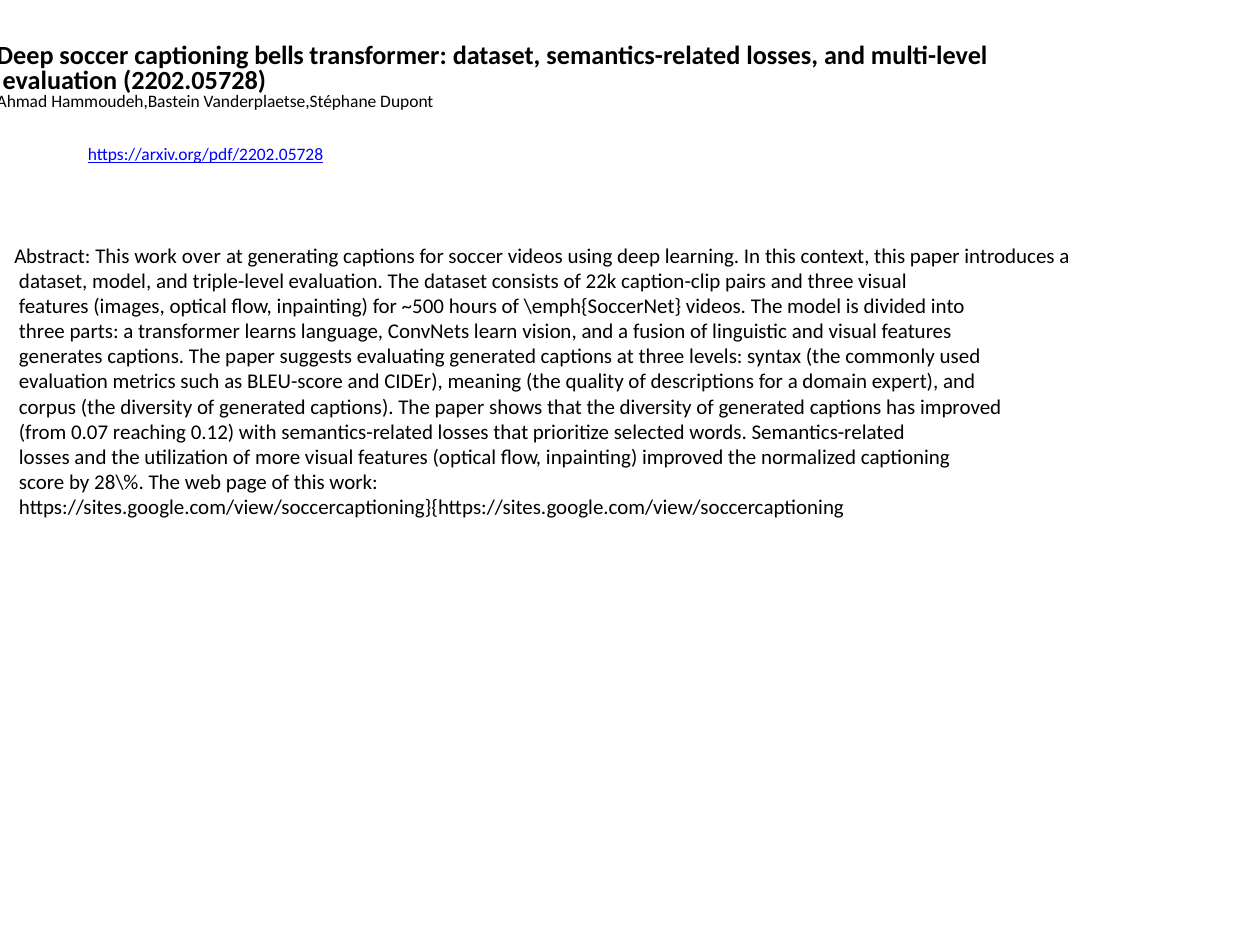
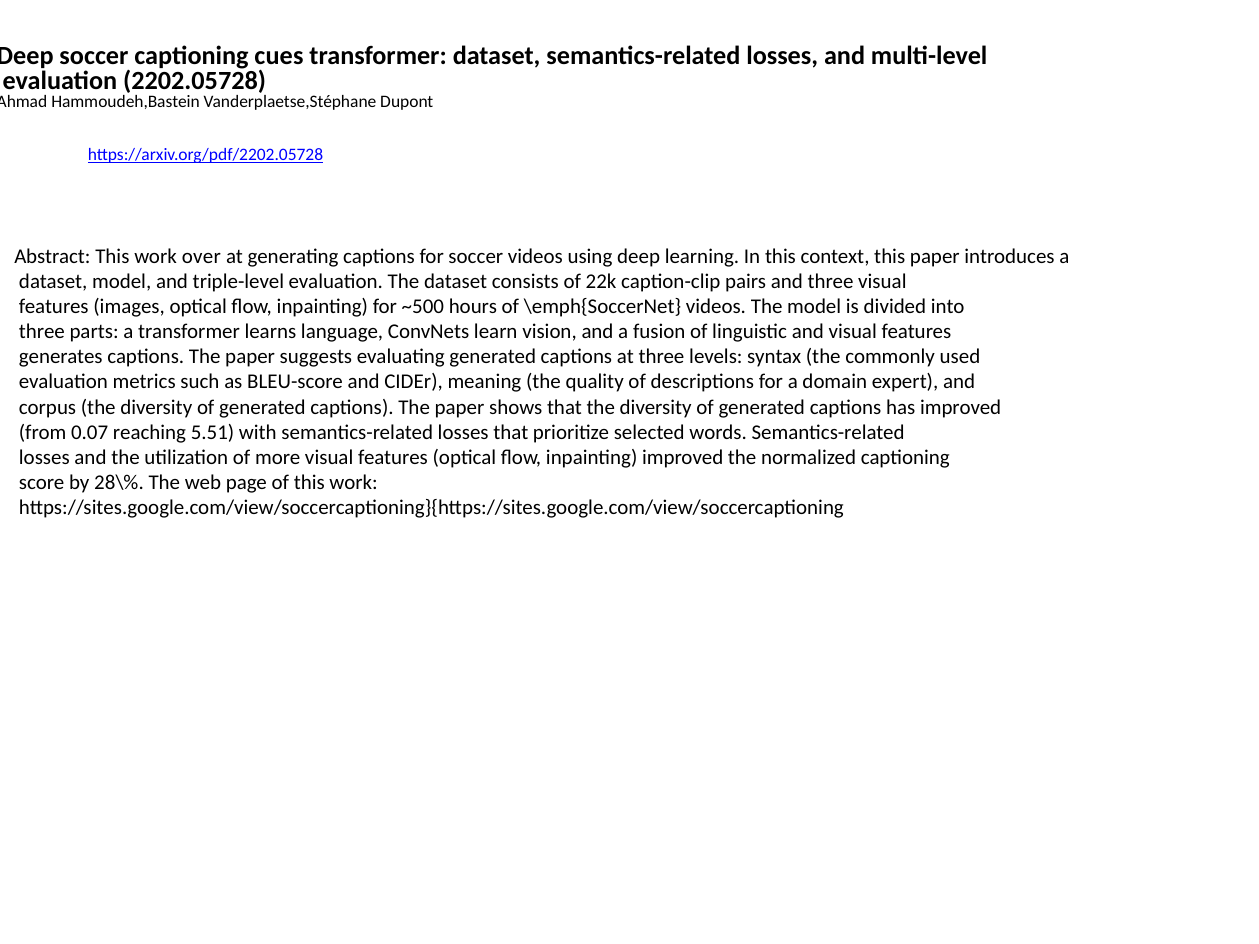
bells: bells -> cues
0.12: 0.12 -> 5.51
